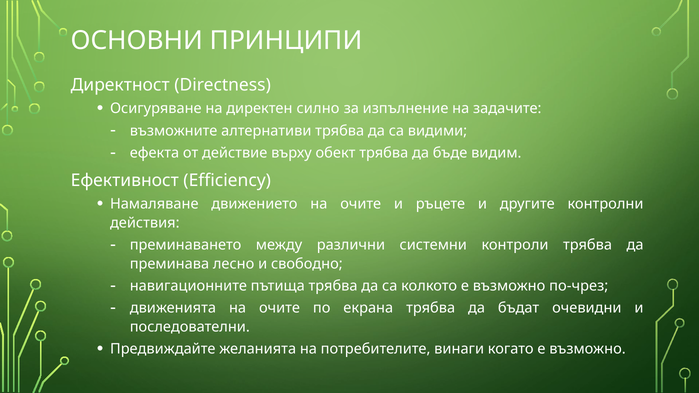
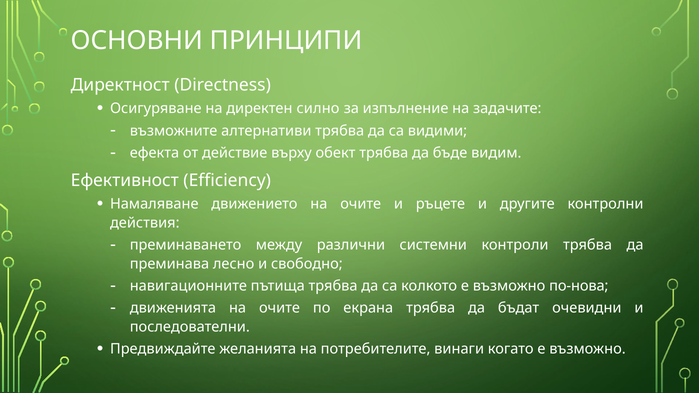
по-чрез: по-чрез -> по-нова
